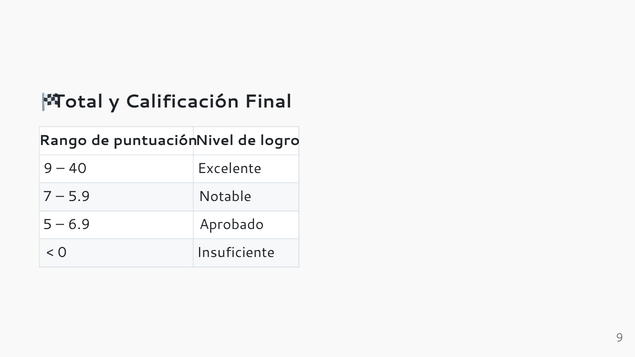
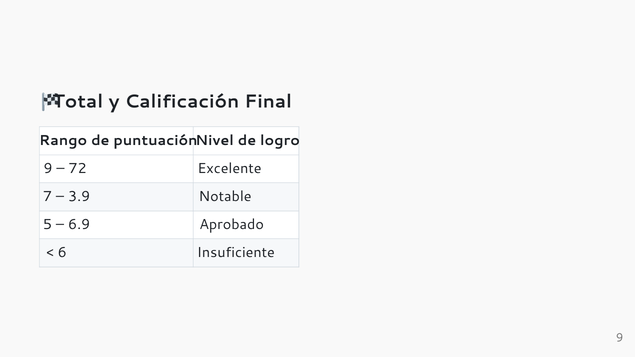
40: 40 -> 72
5.9: 5.9 -> 3.9
0: 0 -> 6
